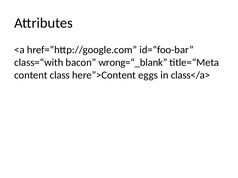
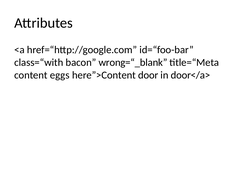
class: class -> eggs
eggs: eggs -> door
class</a>: class</a> -> door</a>
